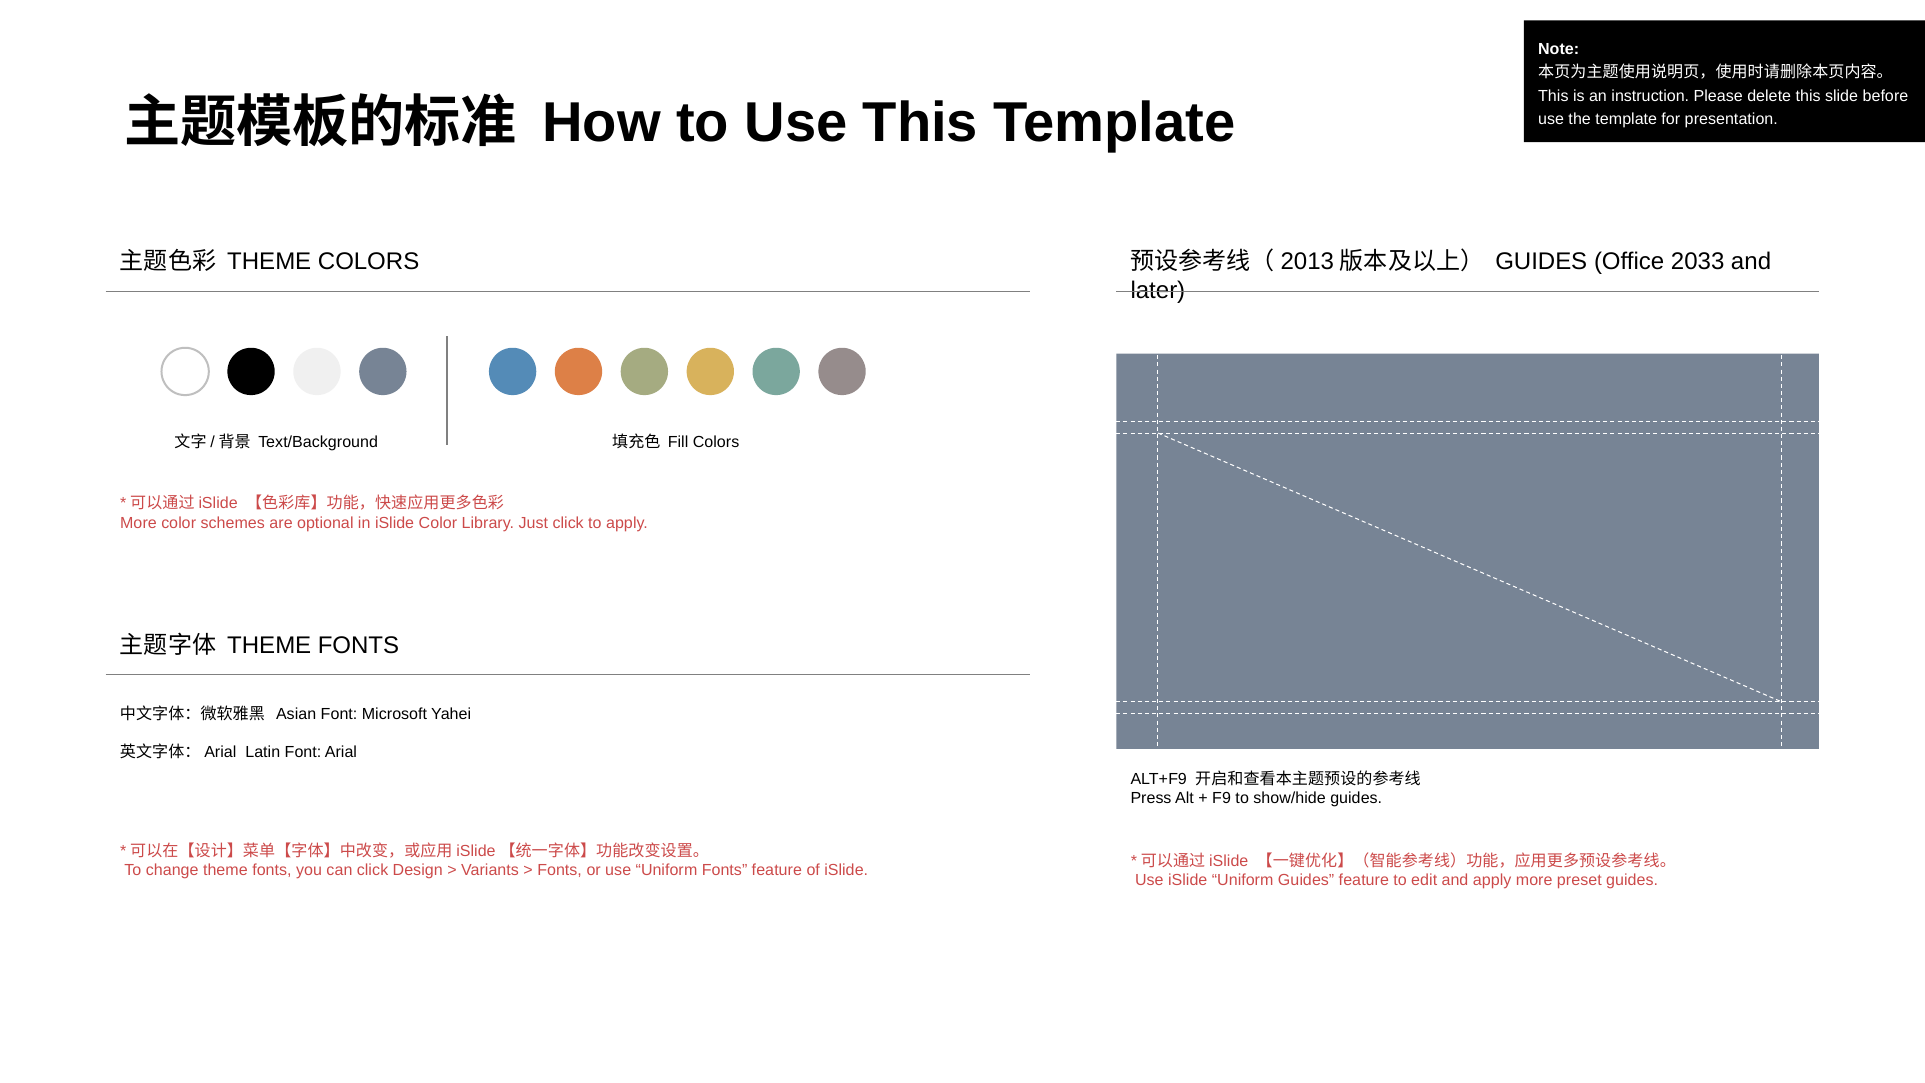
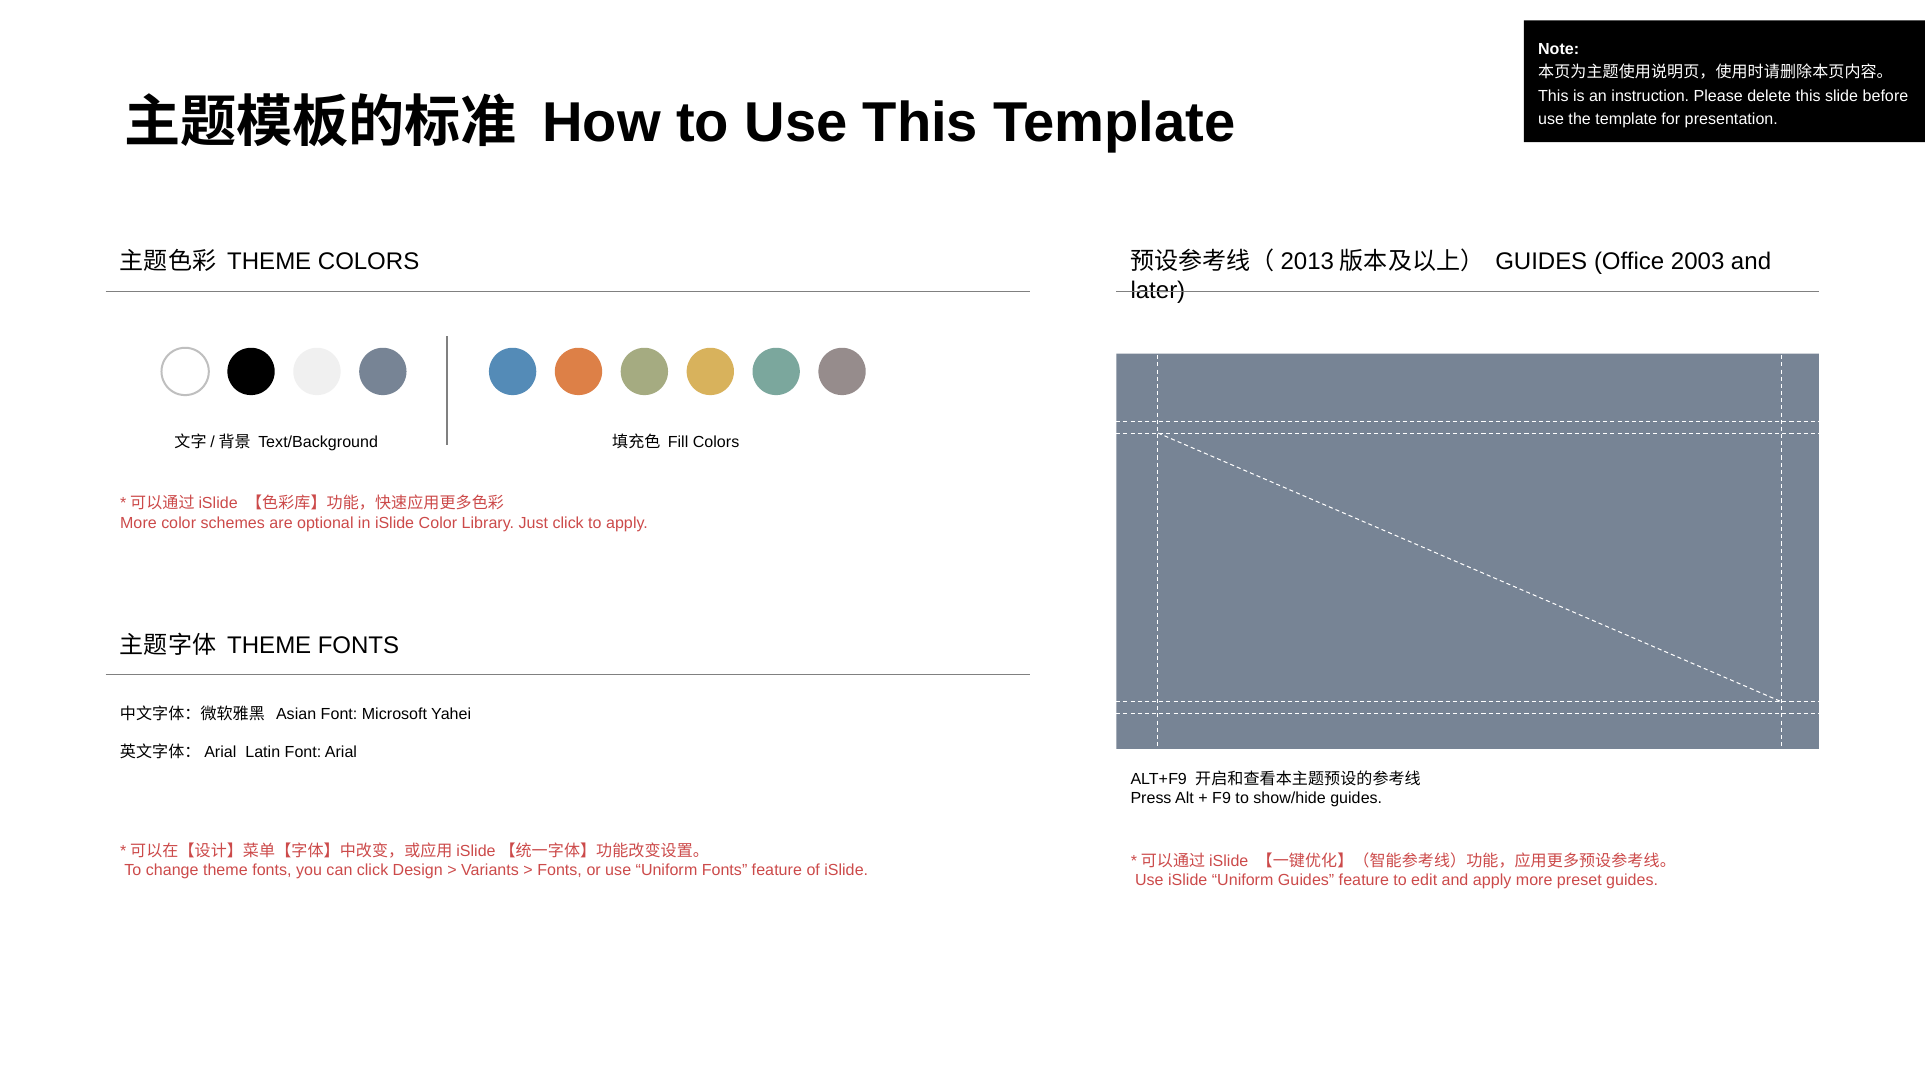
2033: 2033 -> 2003
